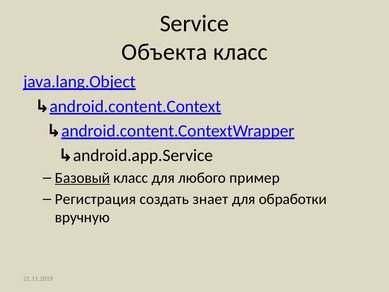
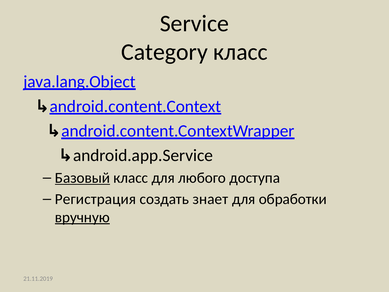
Объекта: Объекта -> Category
пример: пример -> доступа
вручную underline: none -> present
